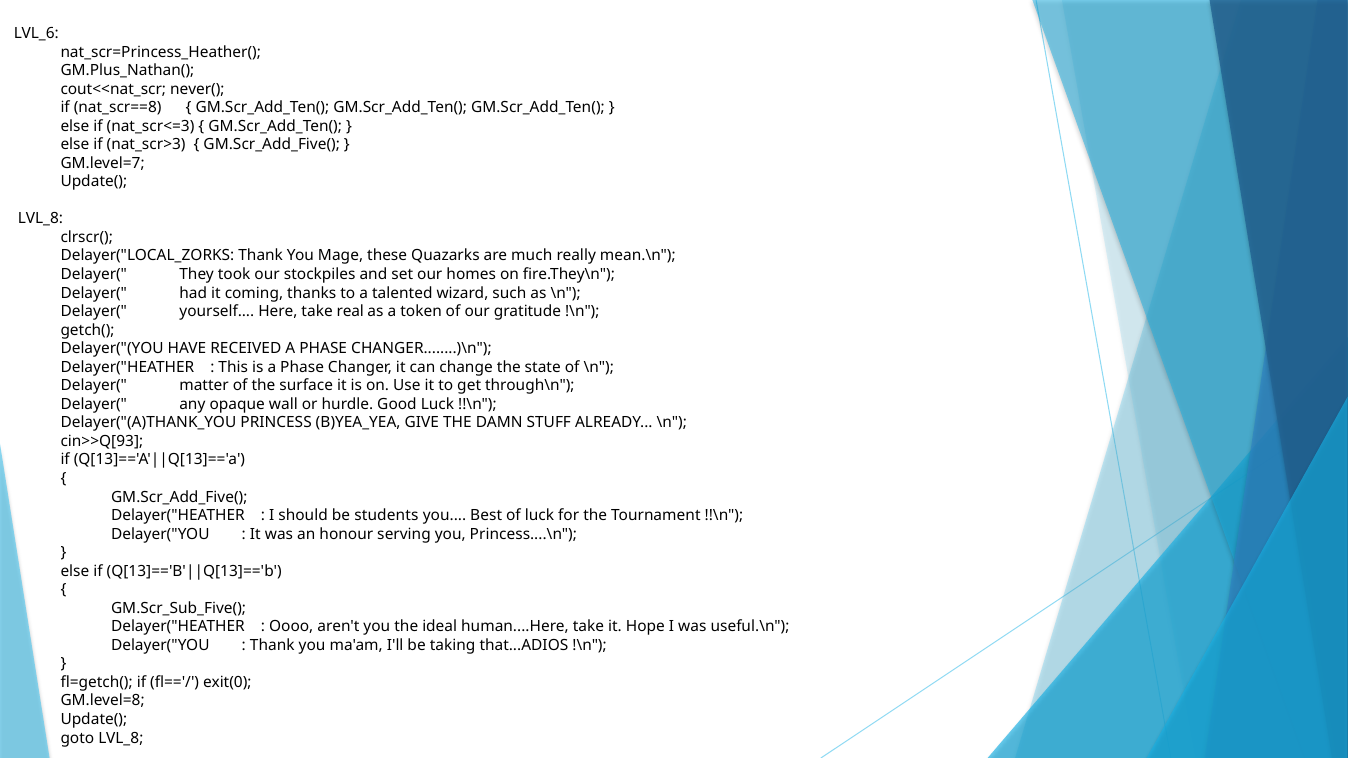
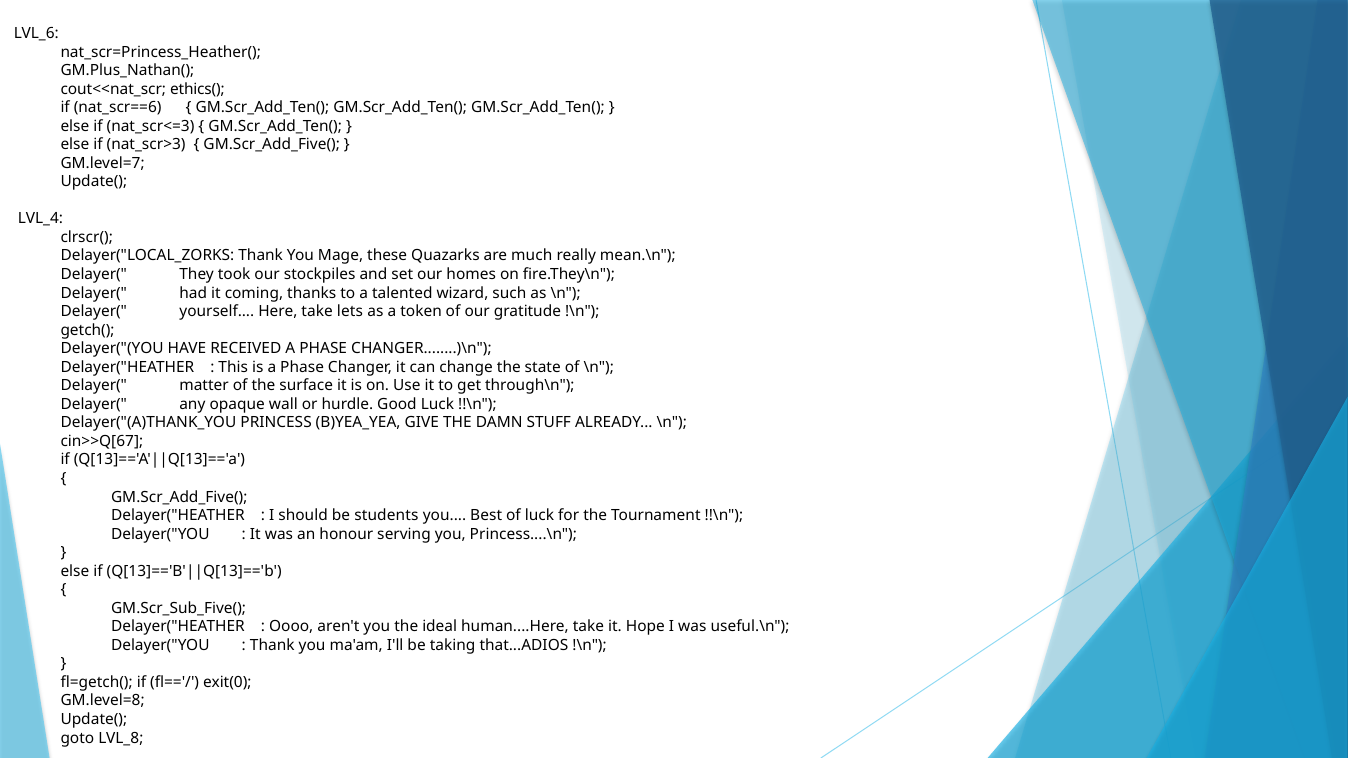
never(: never( -> ethics(
nat_scr==8: nat_scr==8 -> nat_scr==6
LVL_8 at (40, 219): LVL_8 -> LVL_4
real: real -> lets
cin>>Q[93: cin>>Q[93 -> cin>>Q[67
